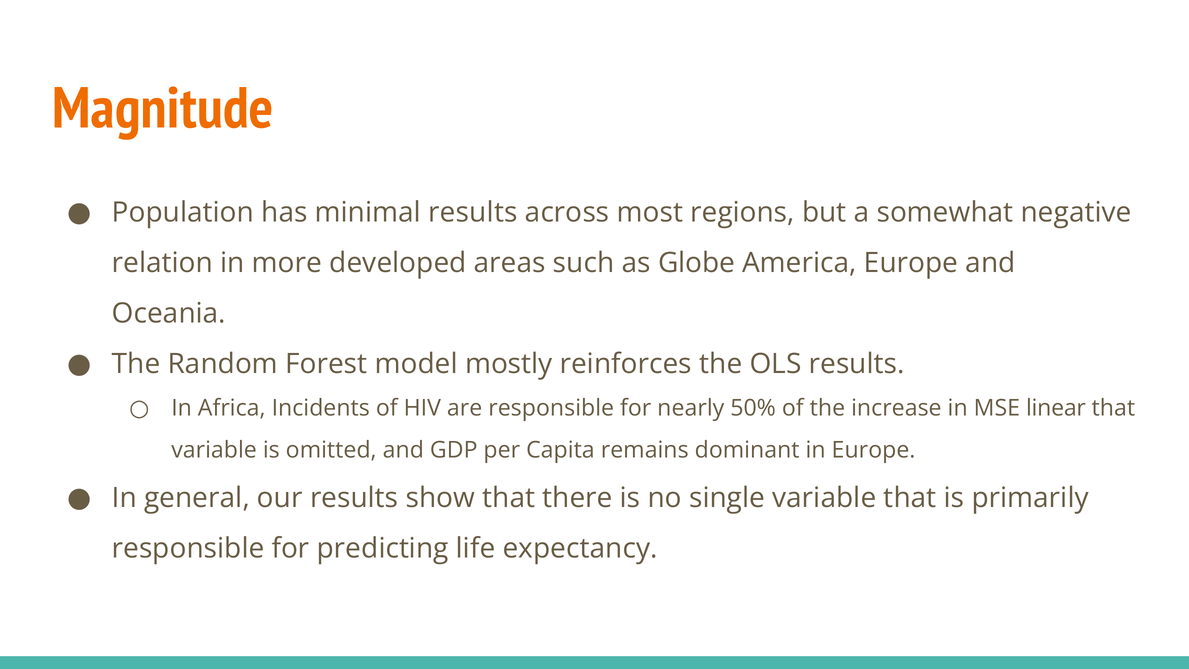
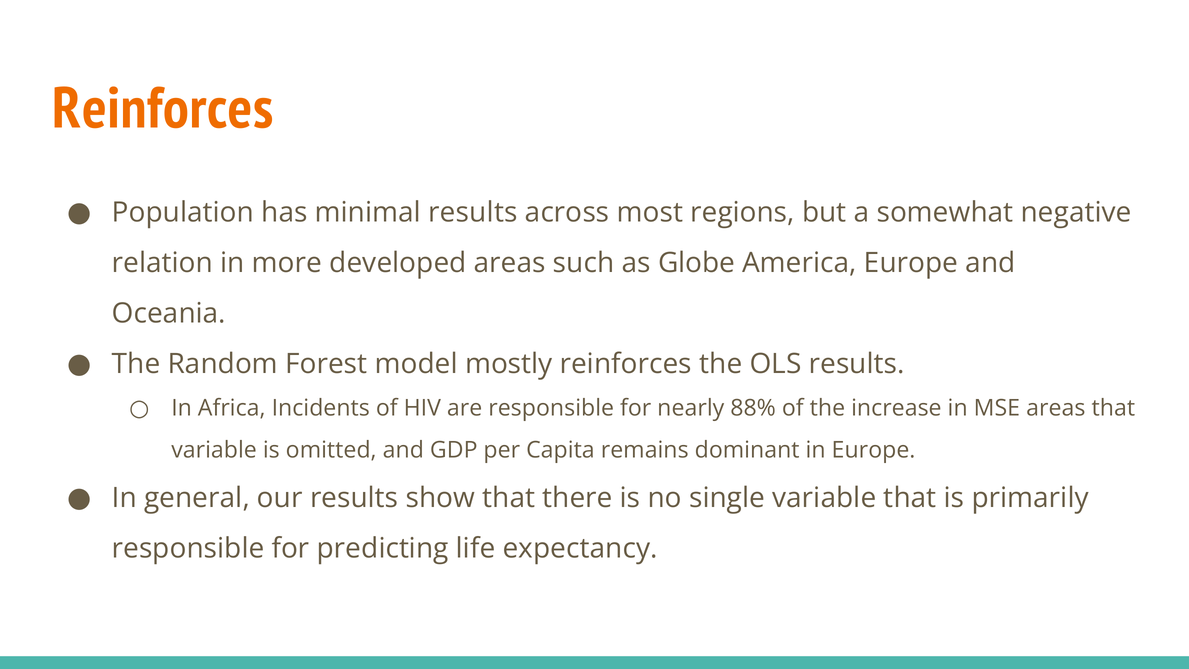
Magnitude at (163, 108): Magnitude -> Reinforces
50%: 50% -> 88%
MSE linear: linear -> areas
